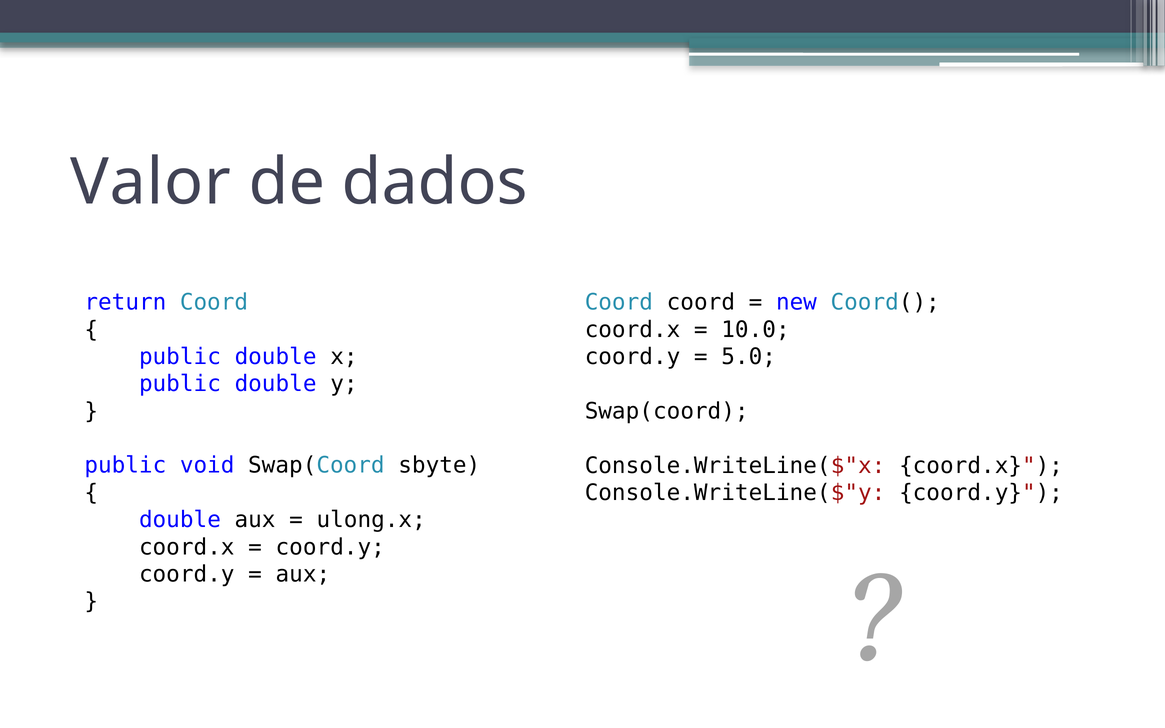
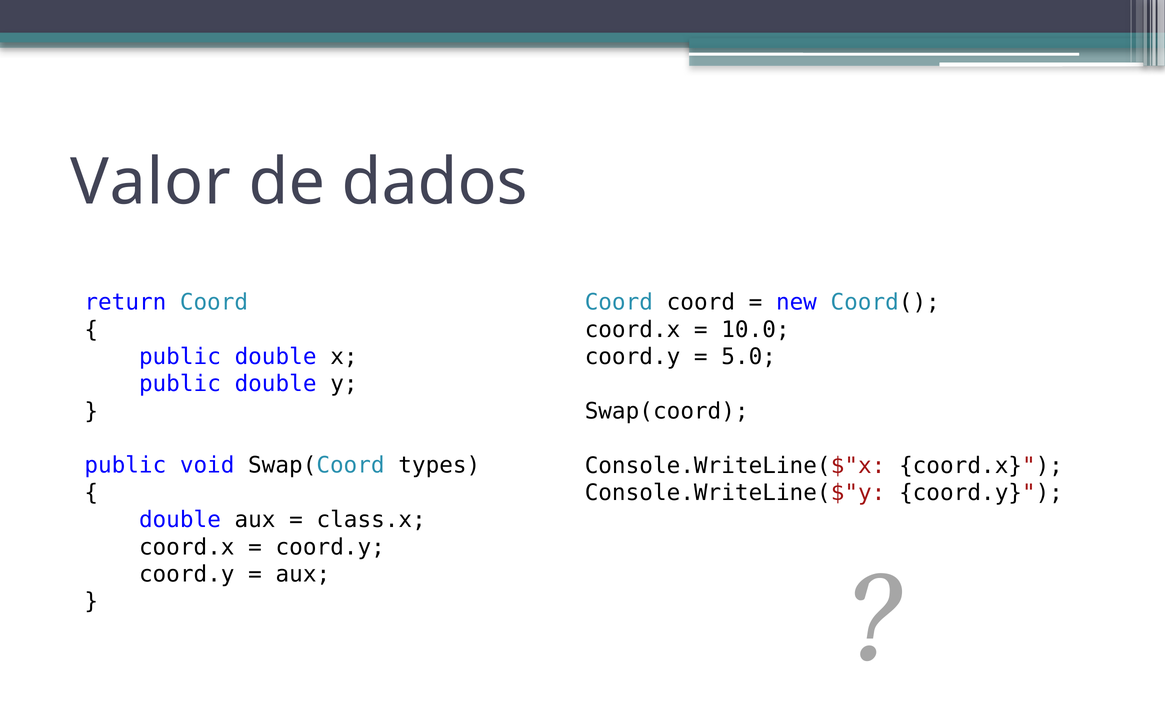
sbyte: sbyte -> types
ulong.x: ulong.x -> class.x
